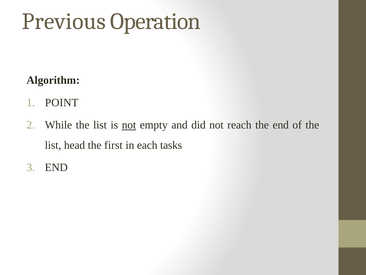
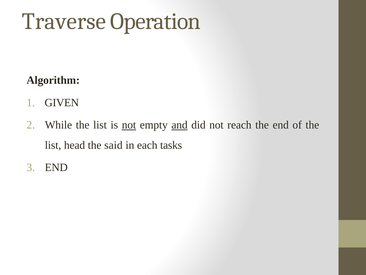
Previous: Previous -> Traverse
POINT: POINT -> GIVEN
and underline: none -> present
first: first -> said
